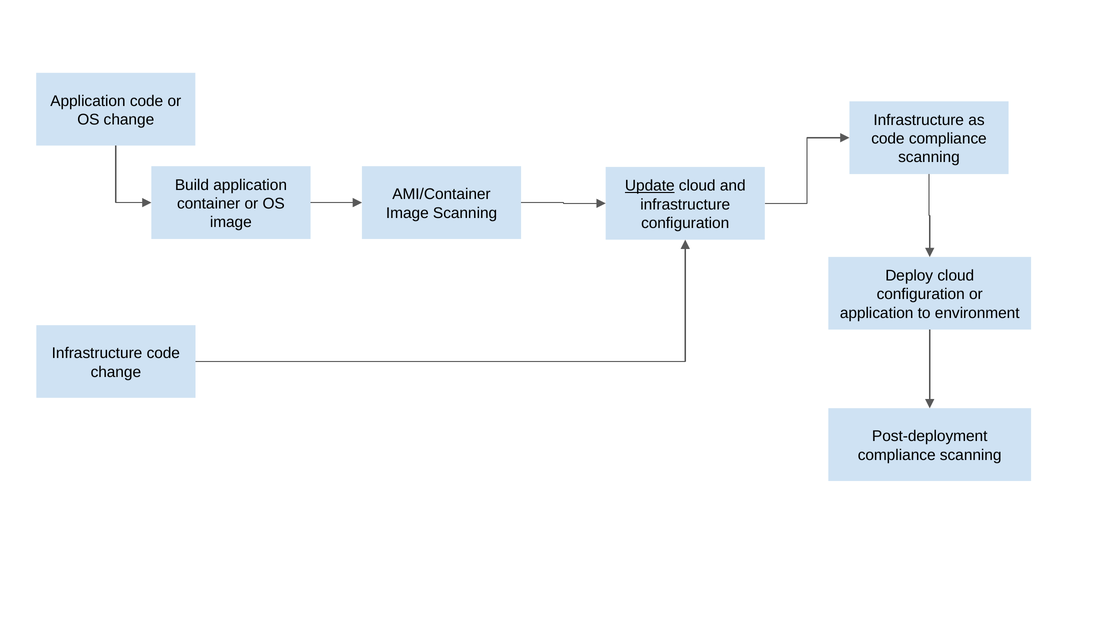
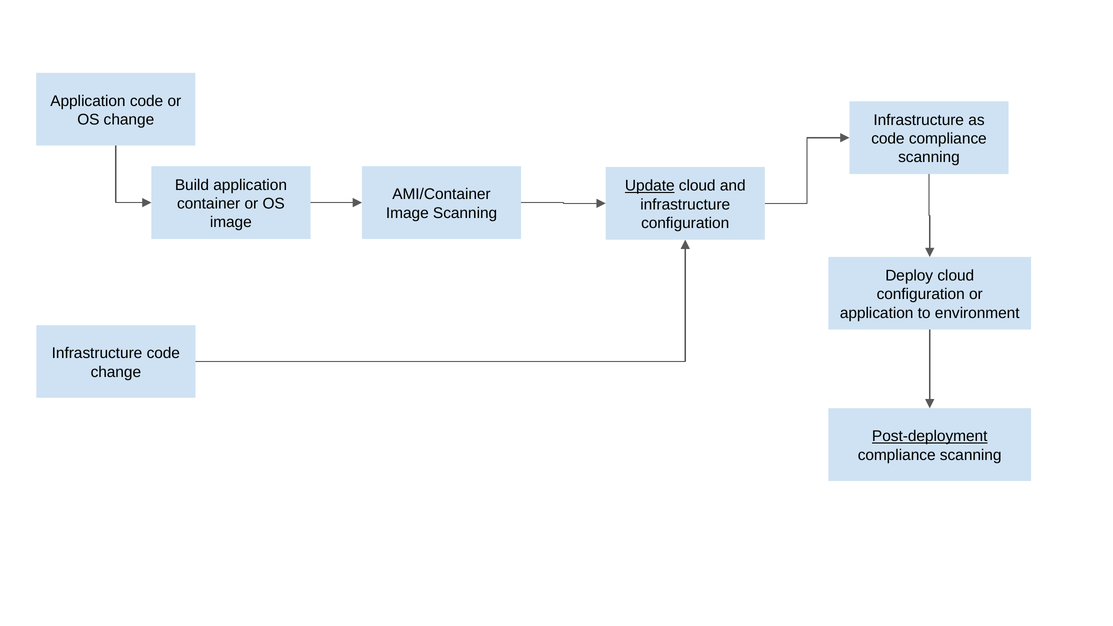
Post-deployment underline: none -> present
